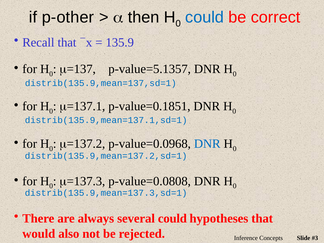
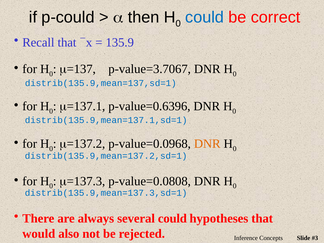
p-other: p-other -> p-could
p-value=5.1357: p-value=5.1357 -> p-value=3.7067
p-value=0.1851: p-value=0.1851 -> p-value=0.6396
DNR at (207, 144) colour: blue -> orange
